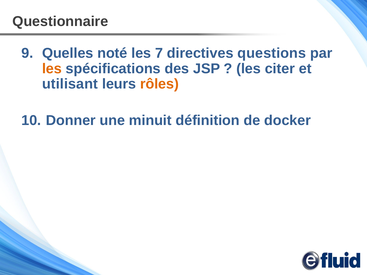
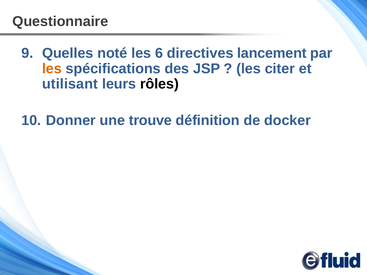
les 7: 7 -> 6
questions: questions -> lancement
rôles colour: orange -> black
minuit: minuit -> trouve
